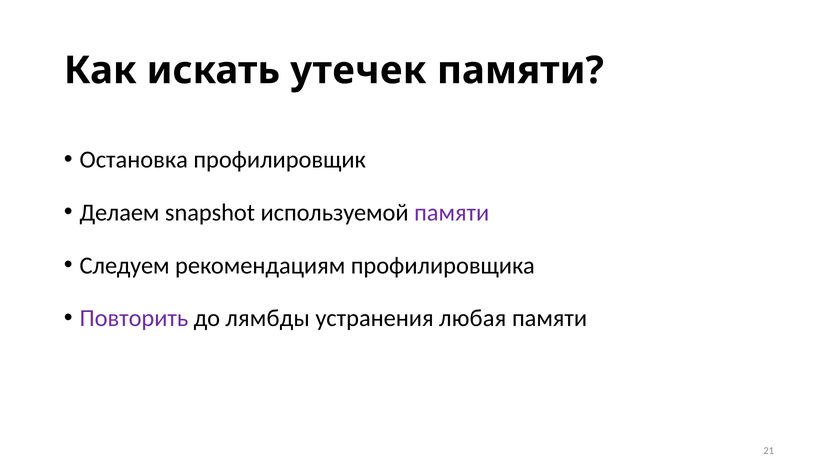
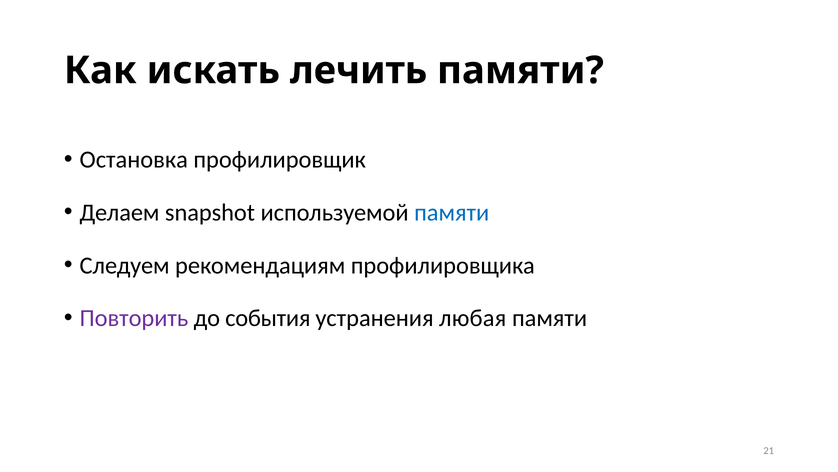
утечек: утечек -> лечить
памяти at (452, 212) colour: purple -> blue
лямбды: лямбды -> события
